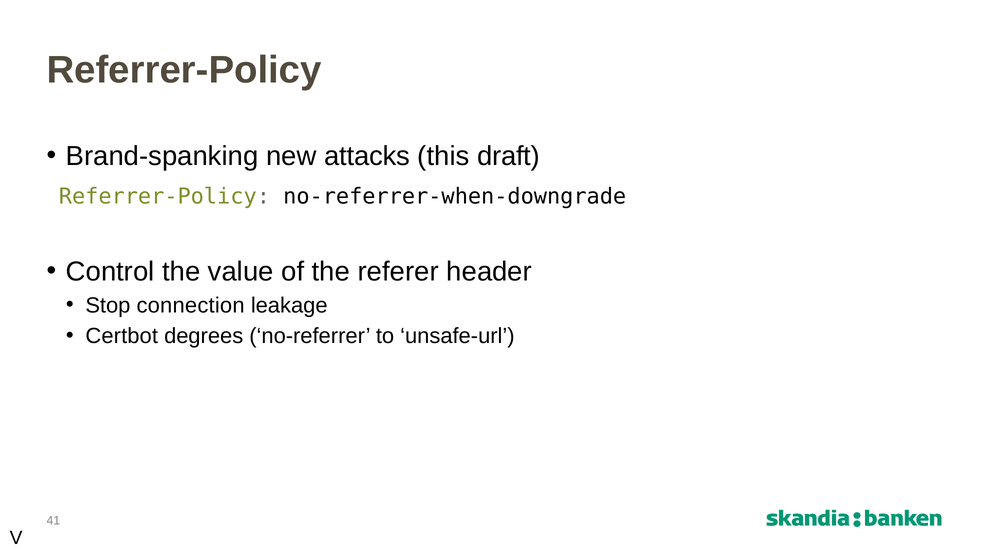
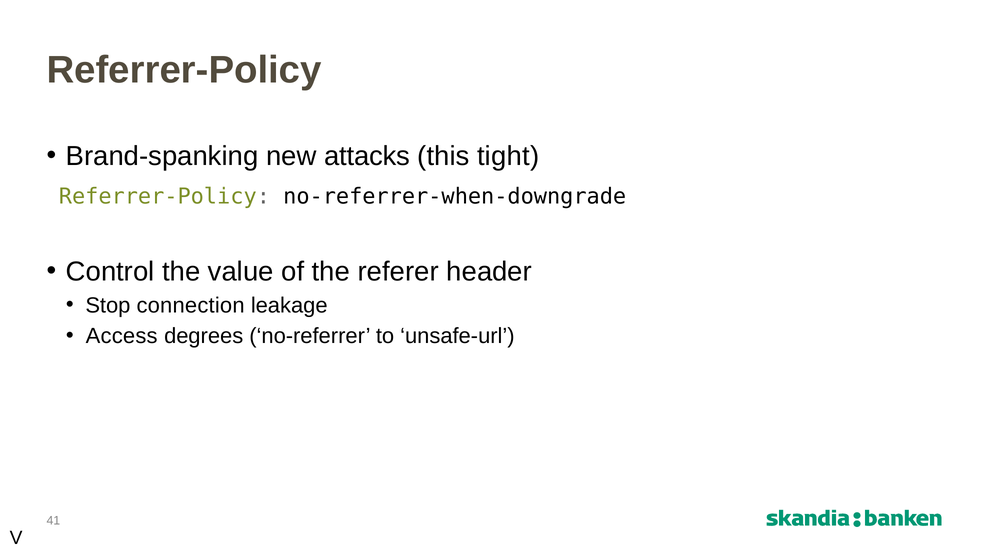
draft: draft -> tight
Certbot: Certbot -> Access
